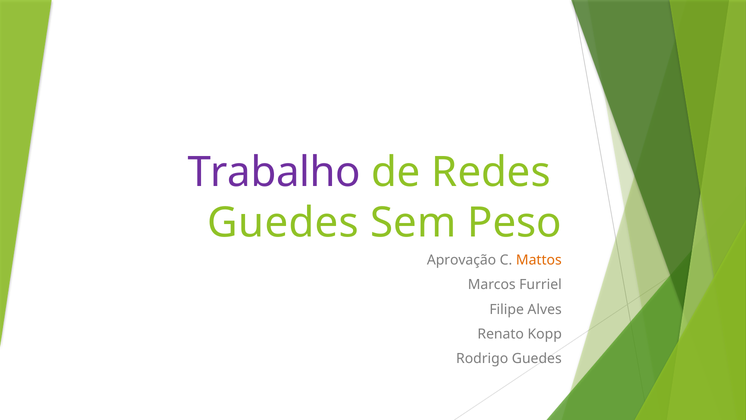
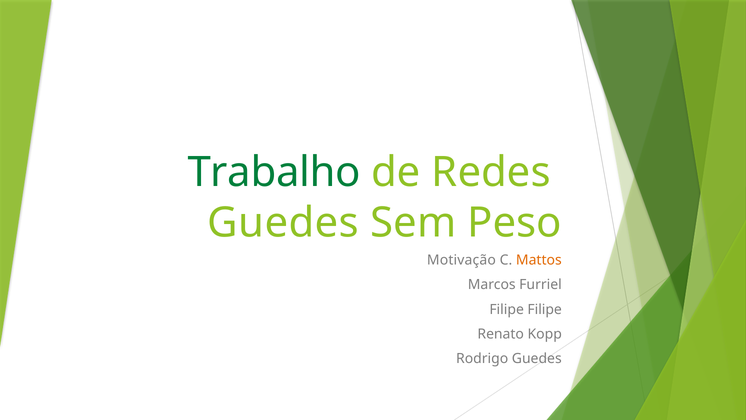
Trabalho colour: purple -> green
Aprovação: Aprovação -> Motivação
Filipe Alves: Alves -> Filipe
